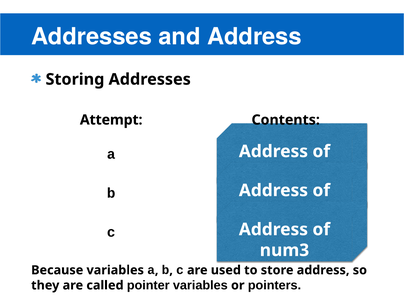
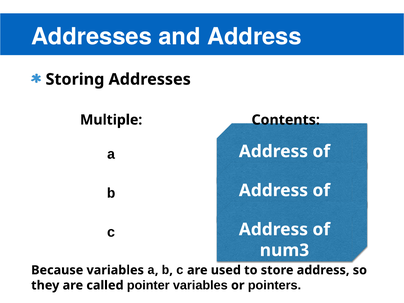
Attempt: Attempt -> Multiple
